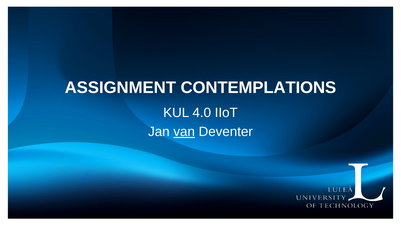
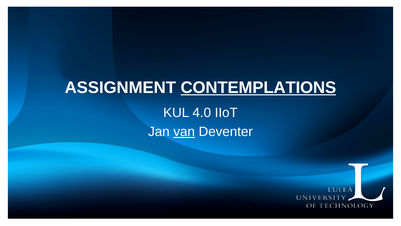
CONTEMPLATIONS underline: none -> present
